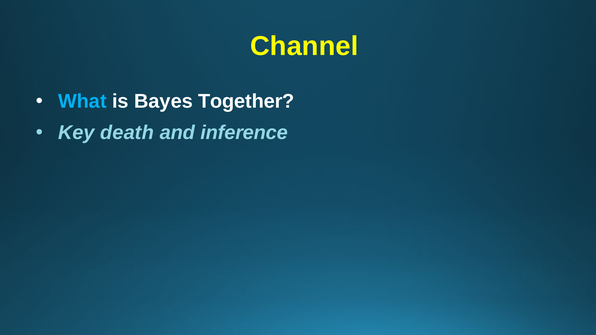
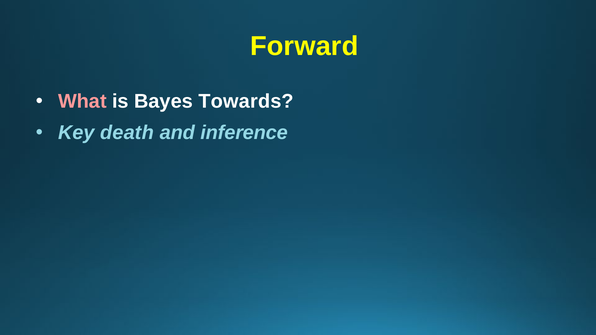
Channel: Channel -> Forward
What colour: light blue -> pink
Together: Together -> Towards
